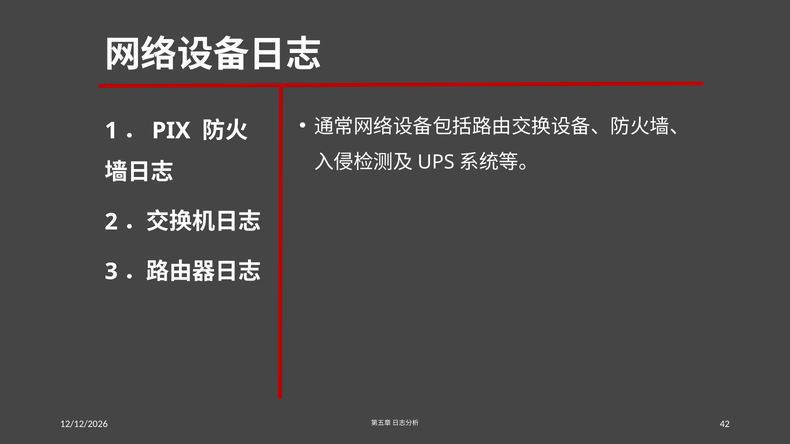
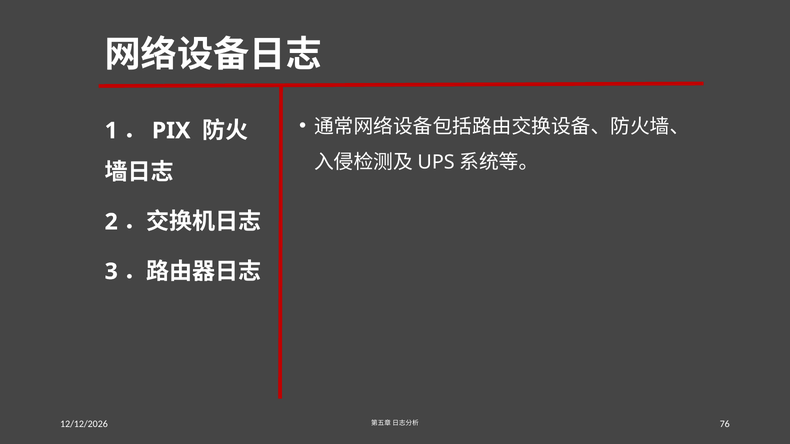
42: 42 -> 76
